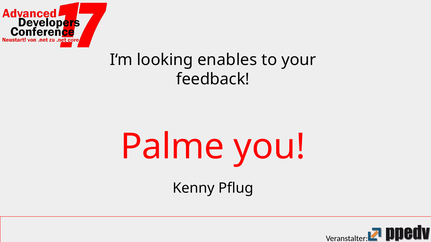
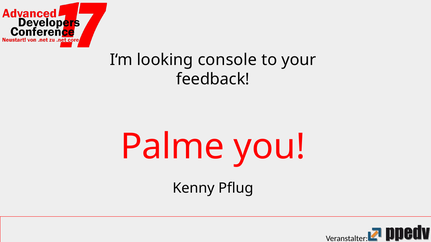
enables: enables -> console
